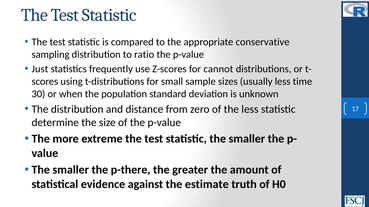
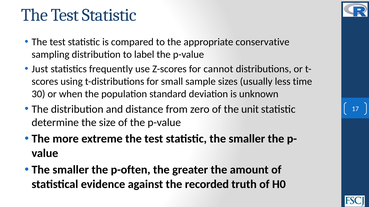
ratio: ratio -> label
the less: less -> unit
p-there: p-there -> p-often
estimate: estimate -> recorded
